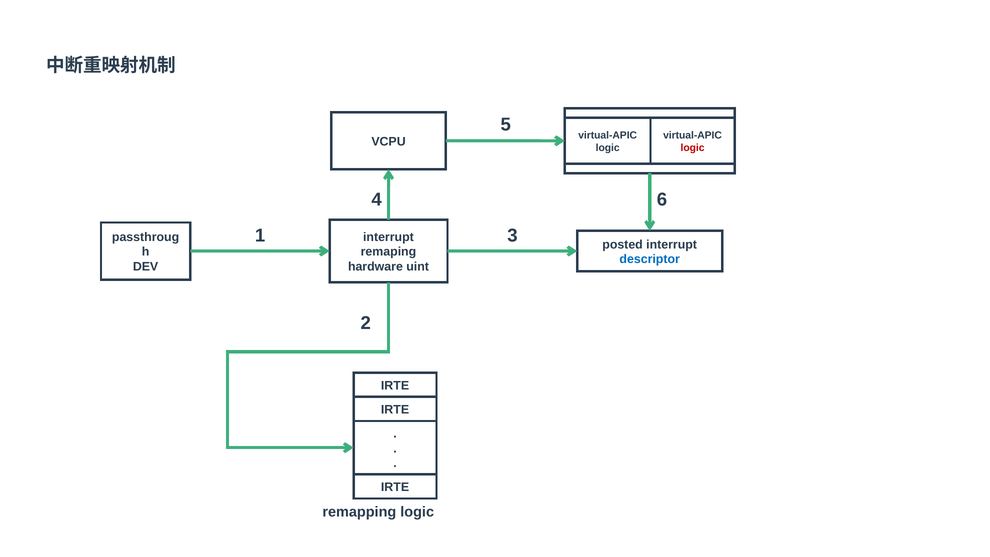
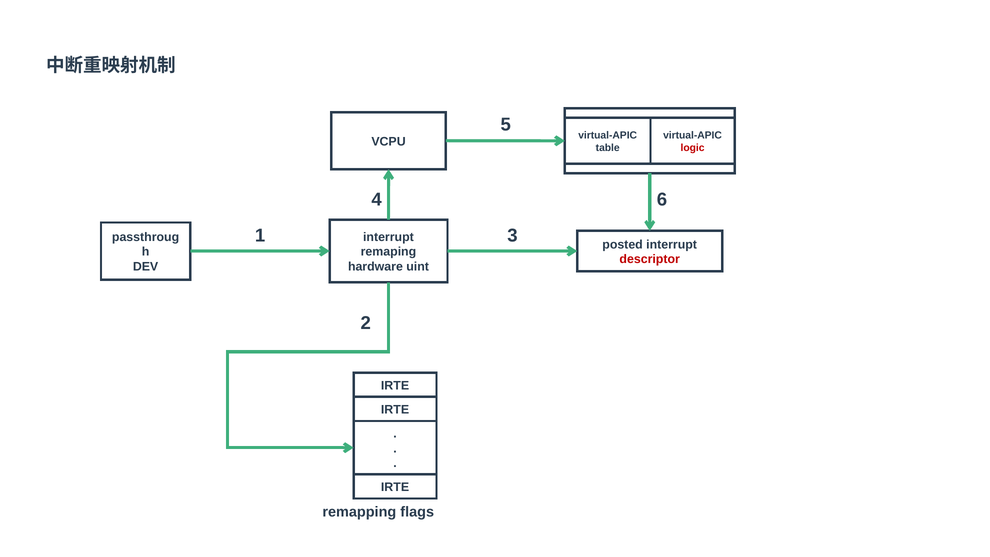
logic at (608, 148): logic -> table
descriptor colour: blue -> red
remapping logic: logic -> flags
